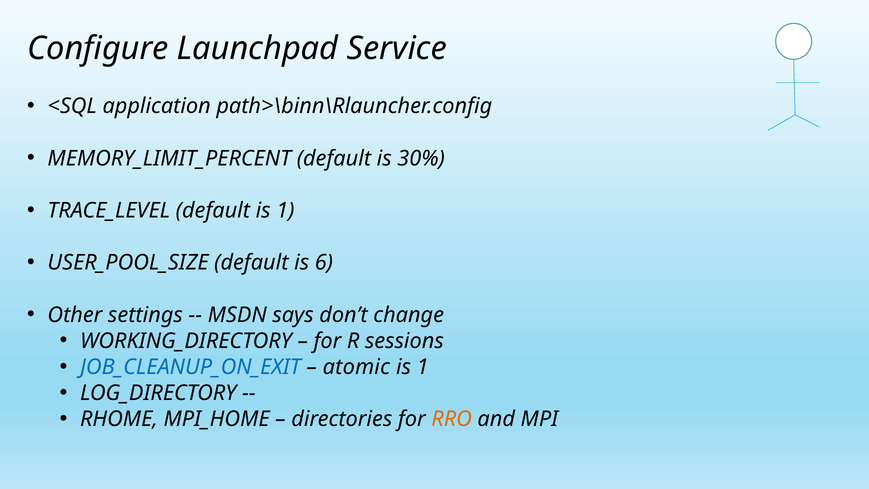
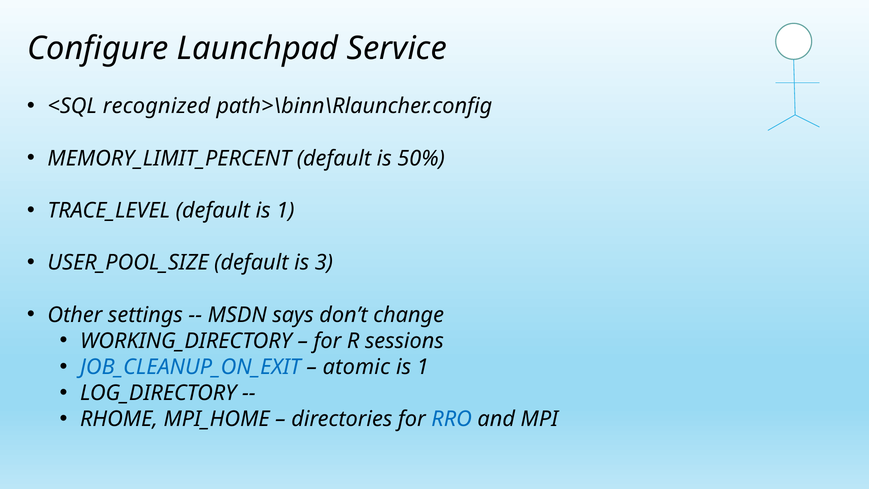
application: application -> recognized
30%: 30% -> 50%
6: 6 -> 3
RRO colour: orange -> blue
